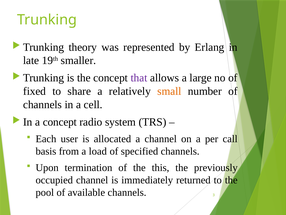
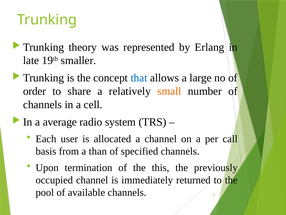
that colour: purple -> blue
fixed: fixed -> order
a concept: concept -> average
load: load -> than
